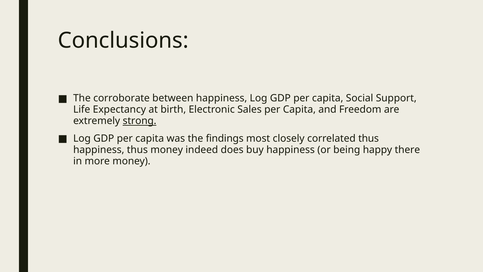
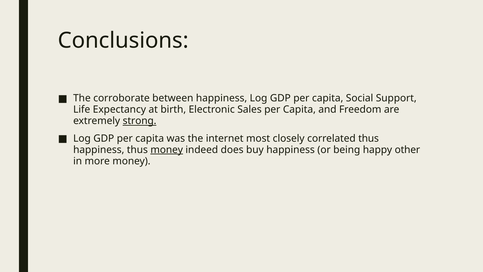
findings: findings -> internet
money at (167, 150) underline: none -> present
there: there -> other
